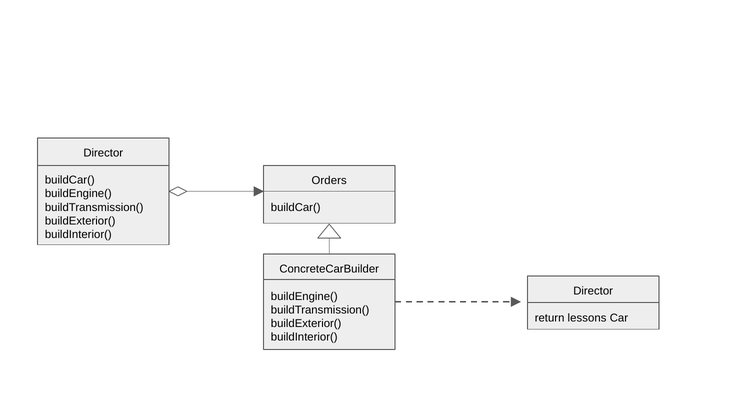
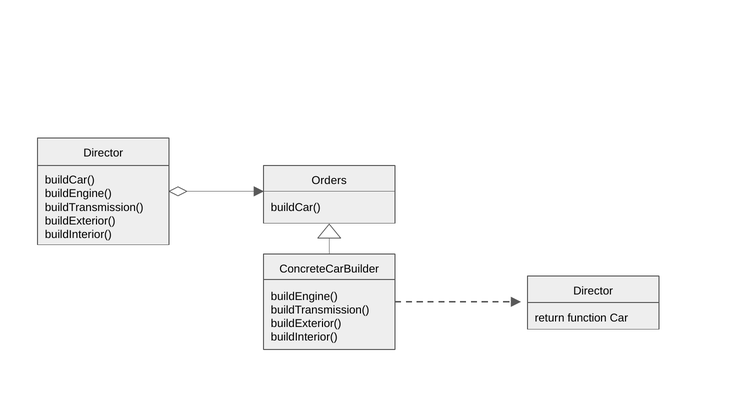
lessons: lessons -> function
